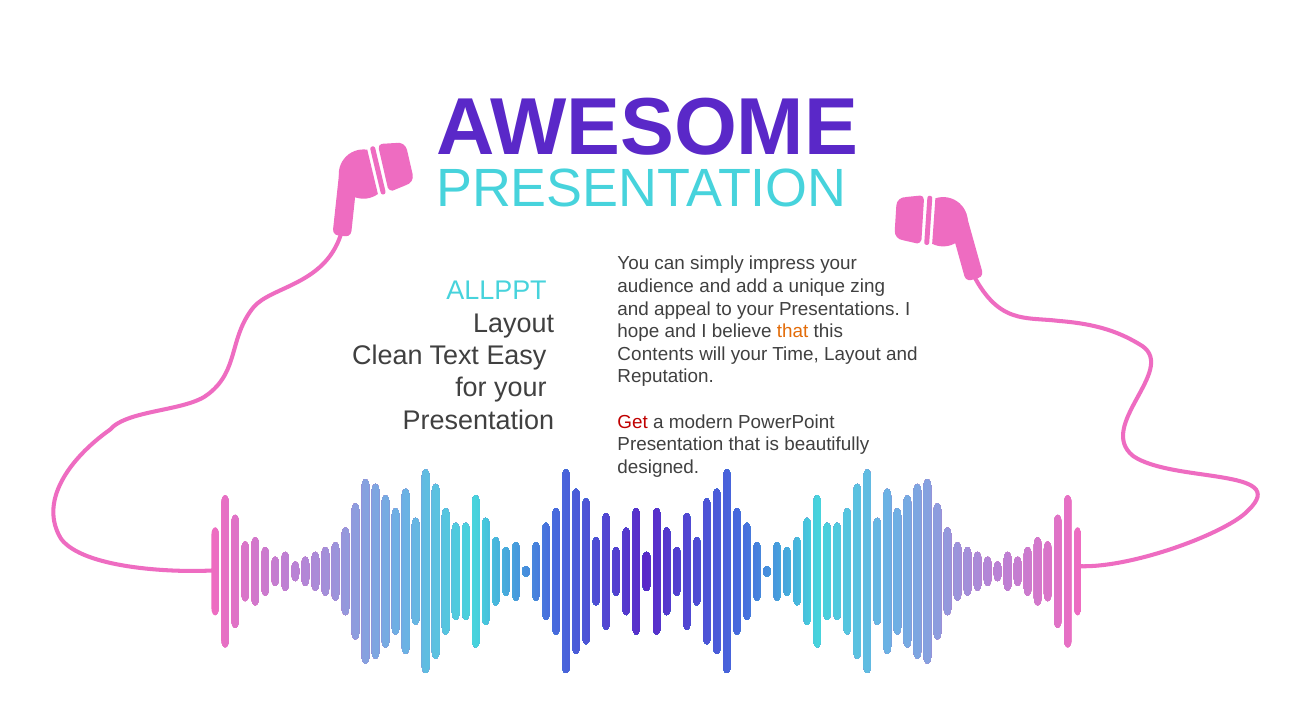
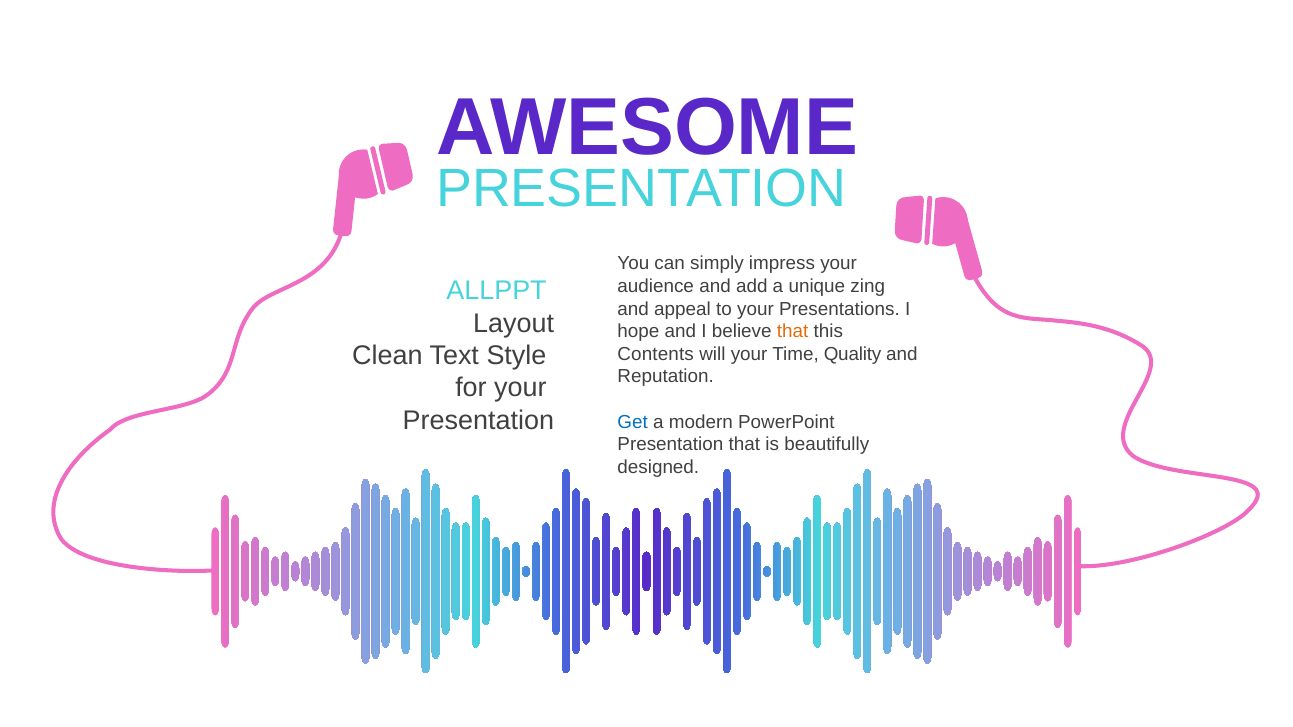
Easy: Easy -> Style
Time Layout: Layout -> Quality
Get colour: red -> blue
